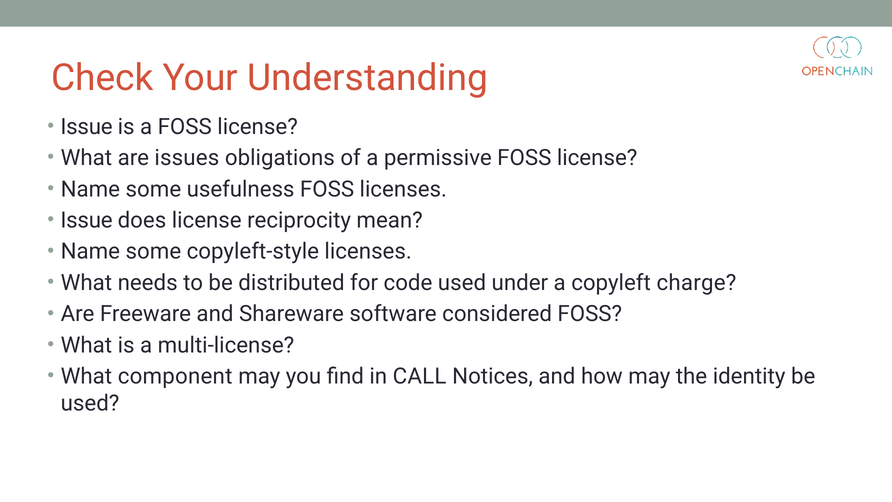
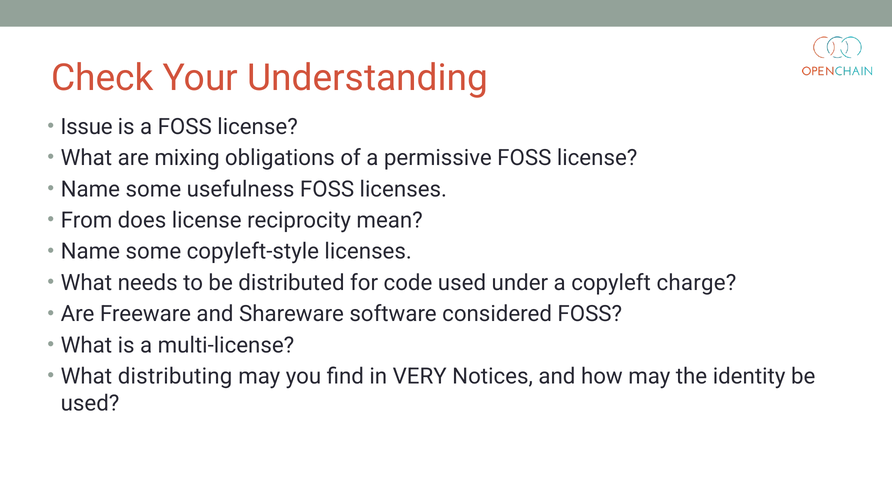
issues: issues -> mixing
Issue at (87, 220): Issue -> From
component: component -> distributing
CALL: CALL -> VERY
